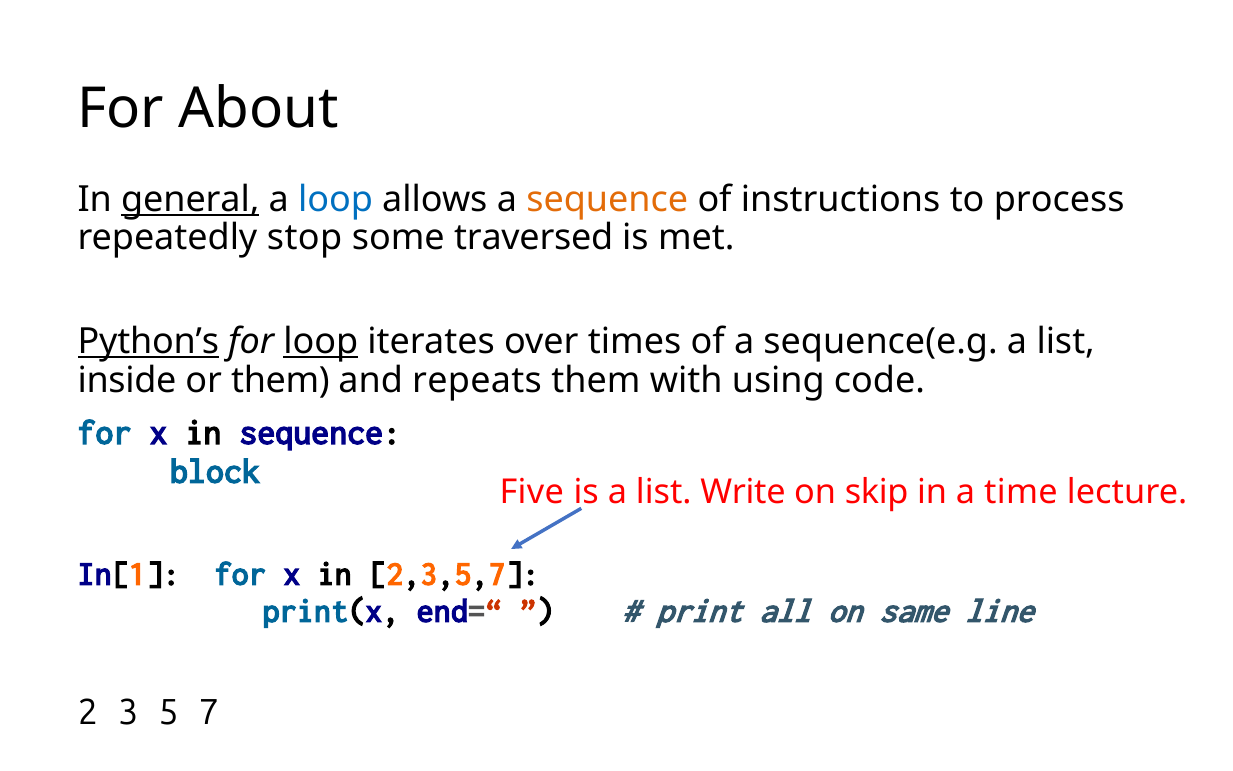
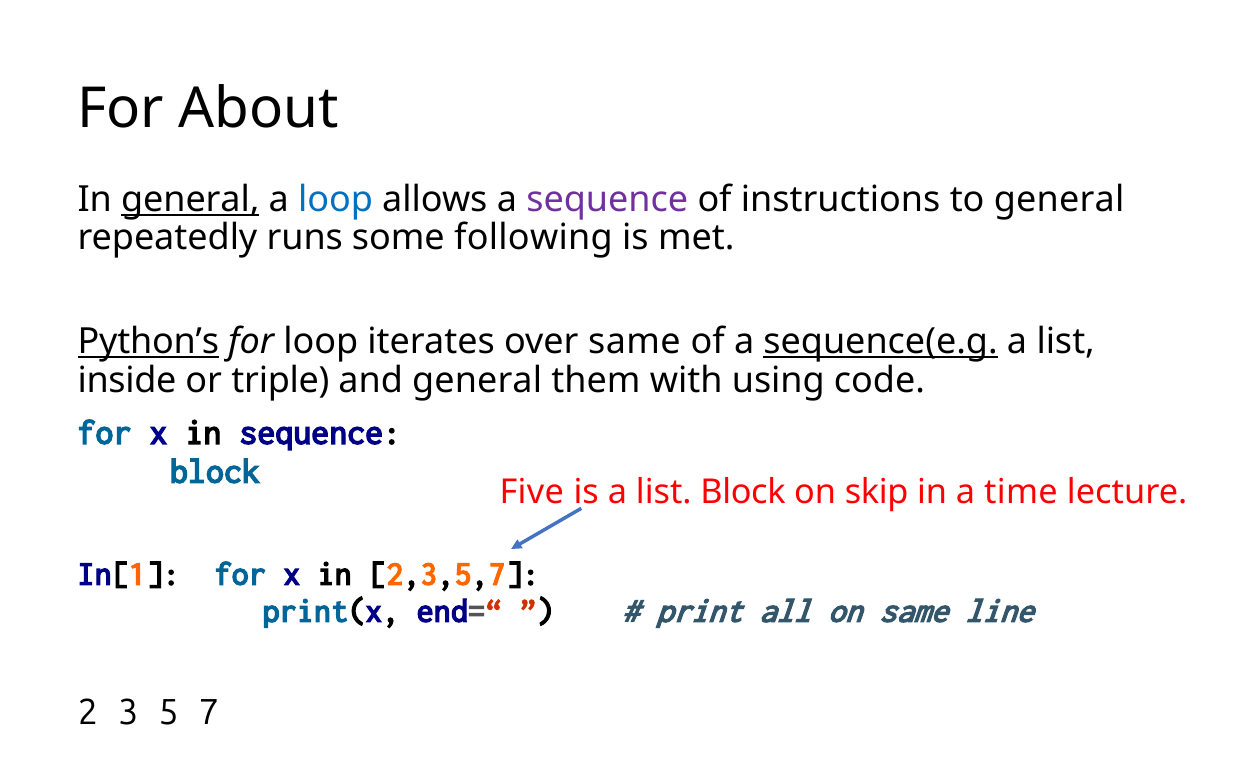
sequence at (607, 199) colour: orange -> purple
to process: process -> general
stop: stop -> runs
traversed: traversed -> following
loop at (321, 341) underline: present -> none
over times: times -> same
sequence(e.g underline: none -> present
or them: them -> triple
and repeats: repeats -> general
list Write: Write -> Block
